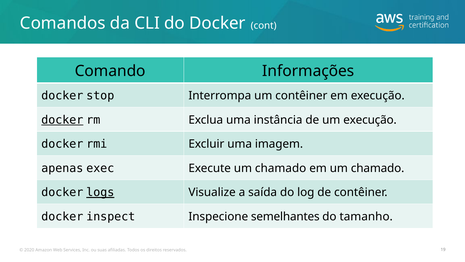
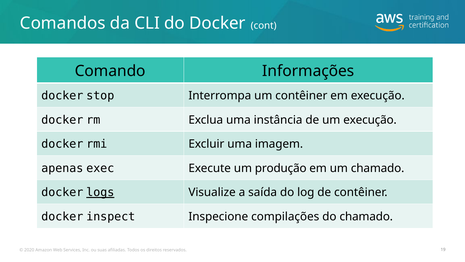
docker at (62, 120) underline: present -> none
Execute um chamado: chamado -> produção
semelhantes: semelhantes -> compilações
do tamanho: tamanho -> chamado
